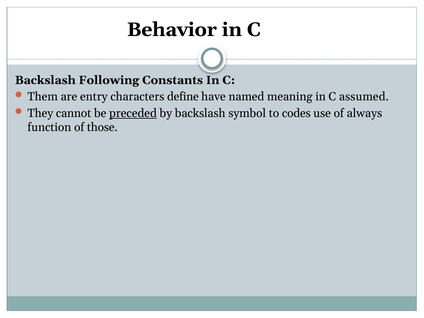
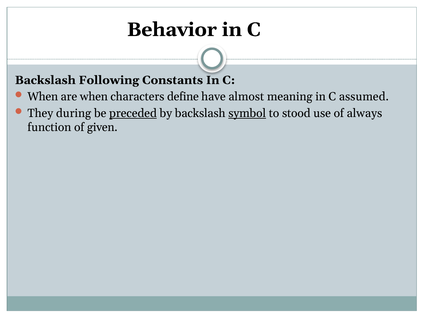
Them at (43, 97): Them -> When
are entry: entry -> when
named: named -> almost
cannot: cannot -> during
symbol underline: none -> present
codes: codes -> stood
those: those -> given
